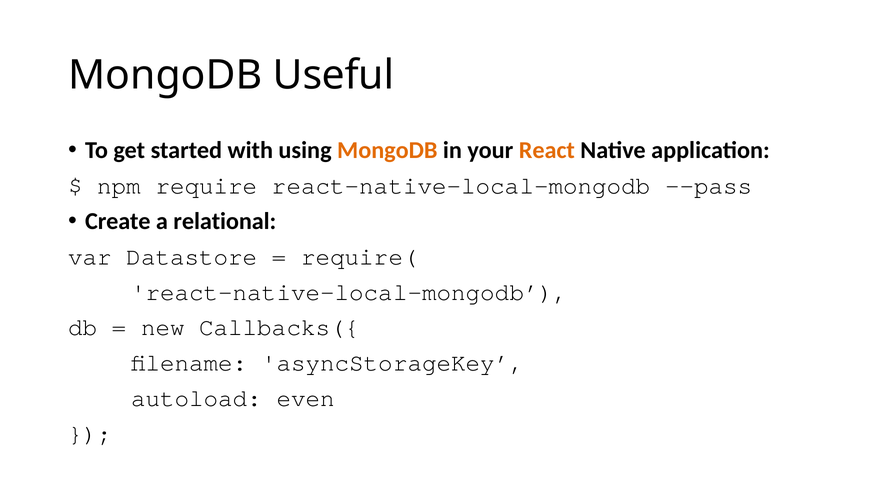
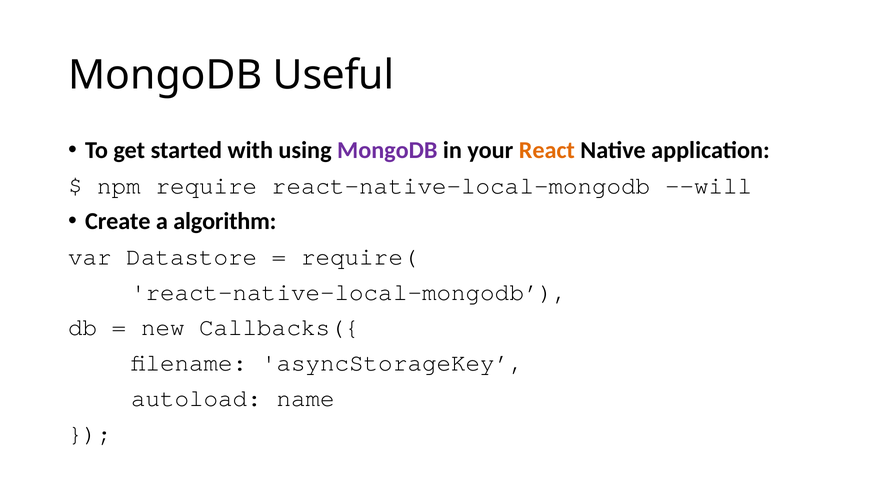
MongoDB at (387, 150) colour: orange -> purple
--pass: --pass -> --will
relational: relational -> algorithm
even: even -> name
